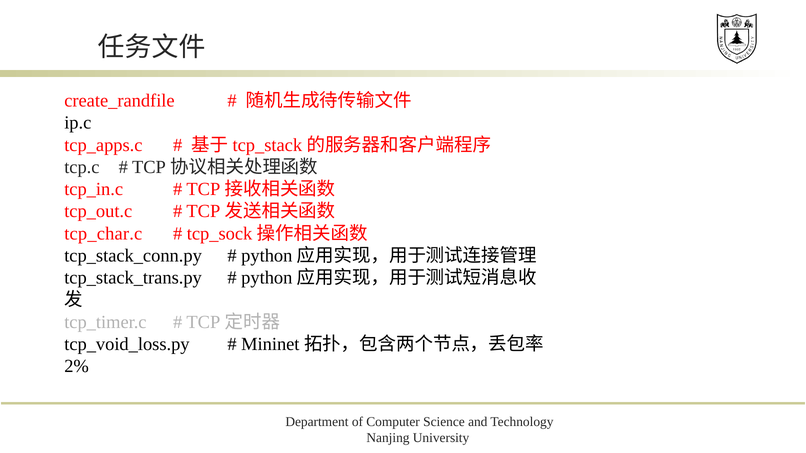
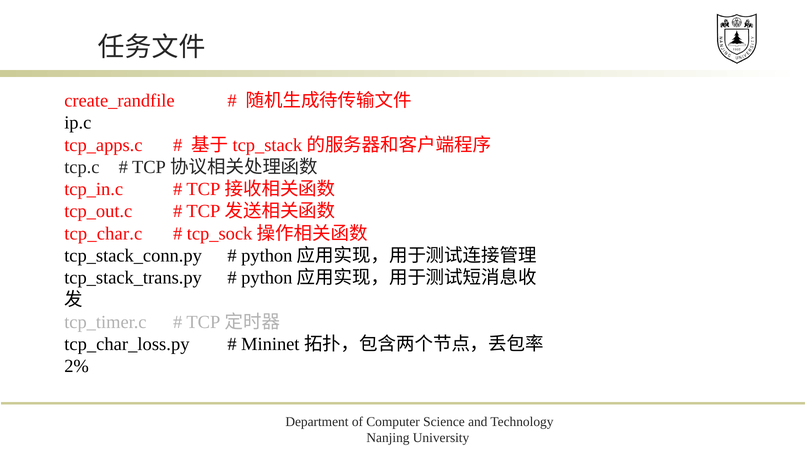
tcp_void_loss.py: tcp_void_loss.py -> tcp_char_loss.py
